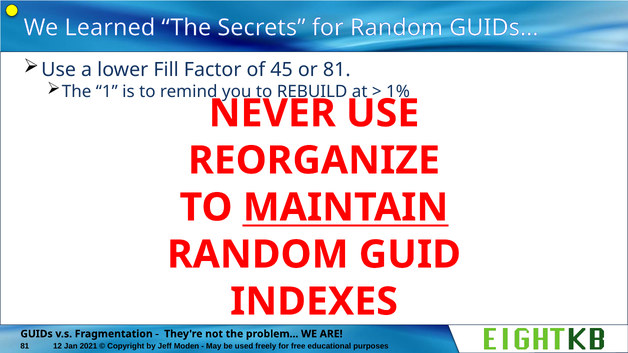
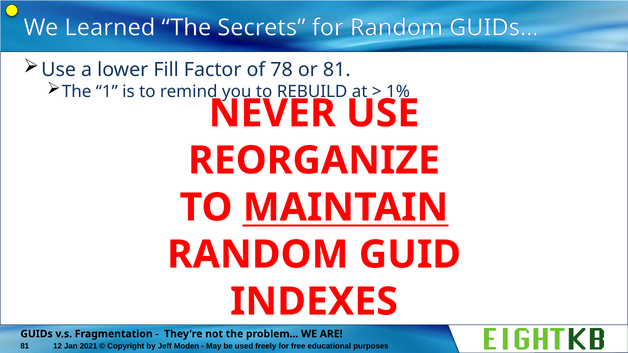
45: 45 -> 78
